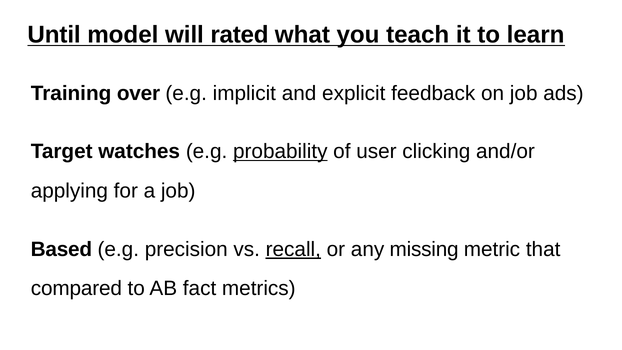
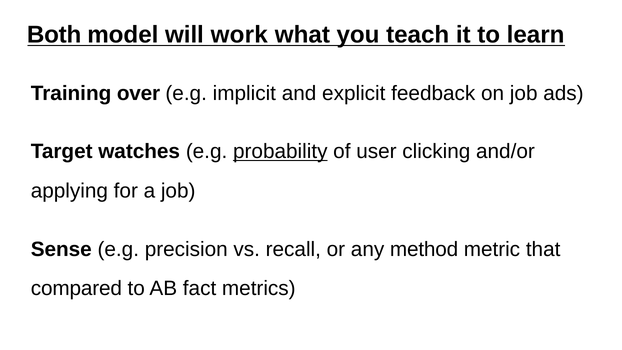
Until: Until -> Both
rated: rated -> work
Based: Based -> Sense
recall underline: present -> none
missing: missing -> method
